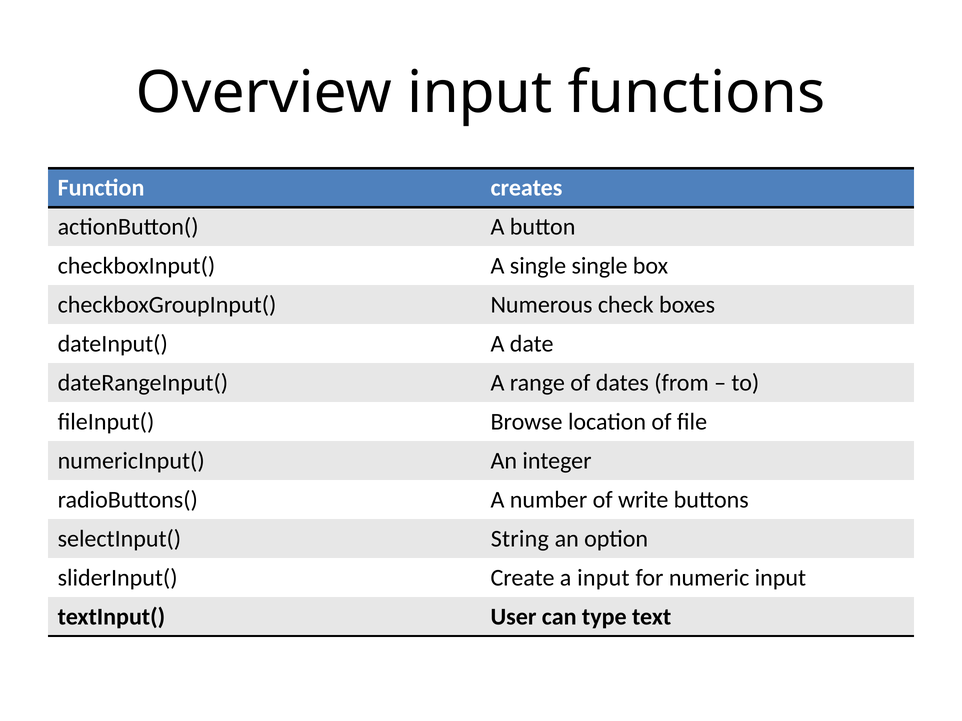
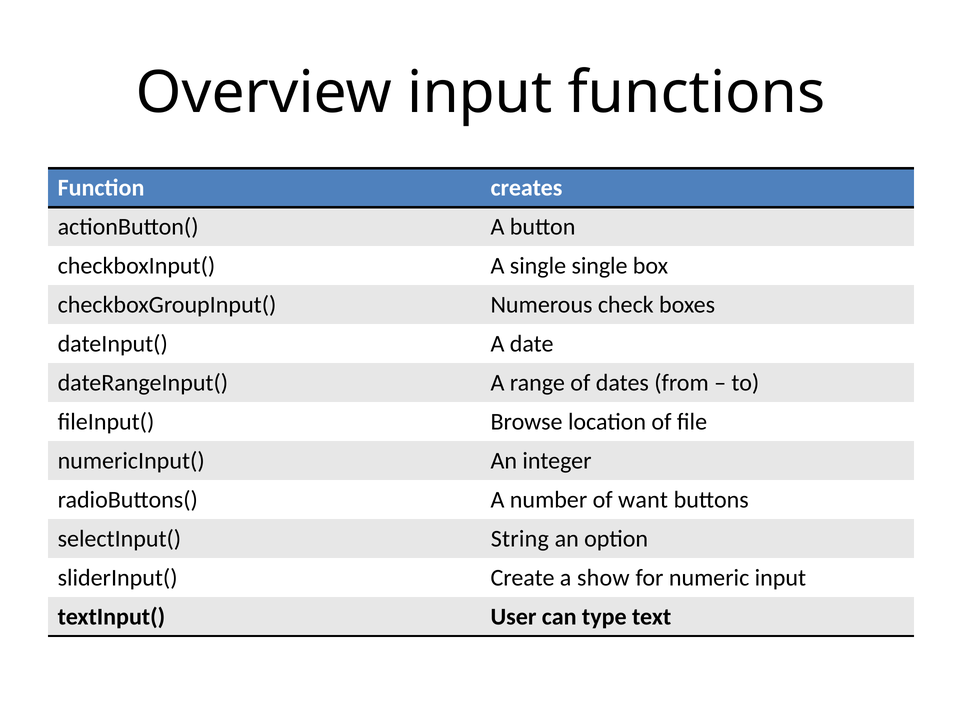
write: write -> want
a input: input -> show
